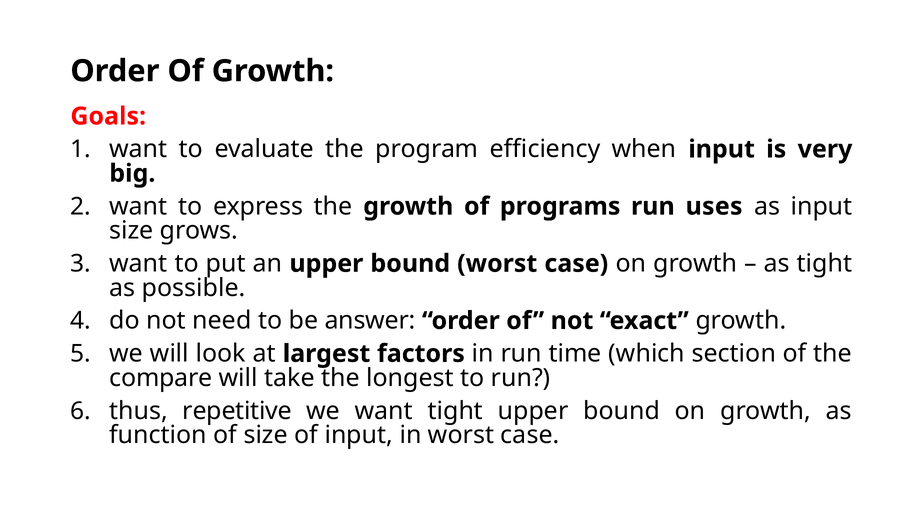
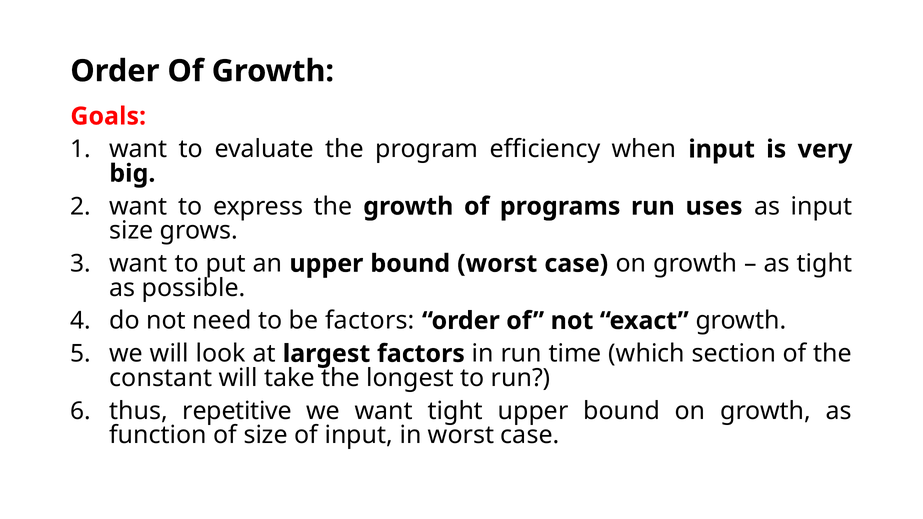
be answer: answer -> factors
compare: compare -> constant
